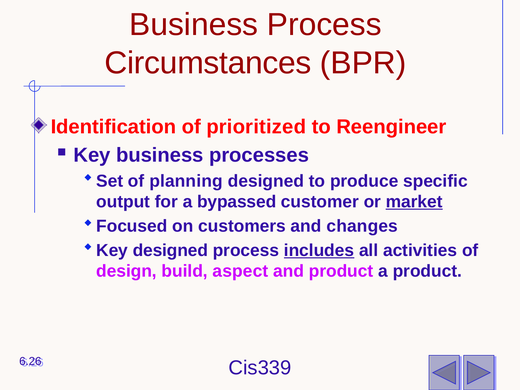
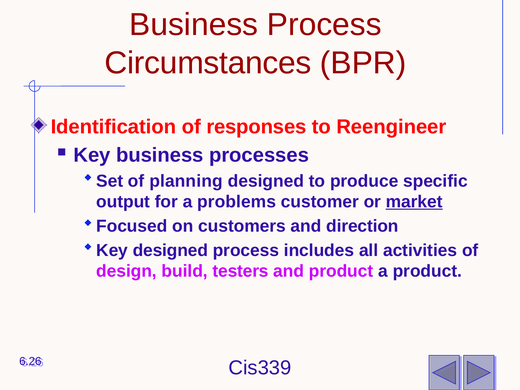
prioritized: prioritized -> responses
bypassed: bypassed -> problems
changes: changes -> direction
includes underline: present -> none
aspect: aspect -> testers
